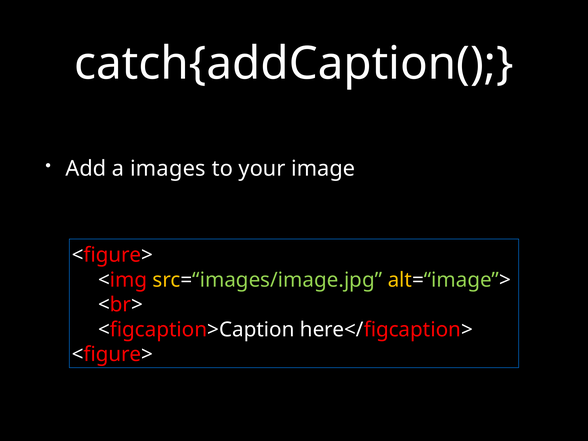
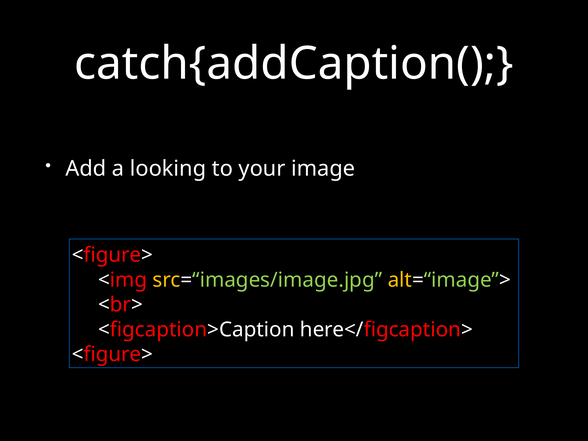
images: images -> looking
